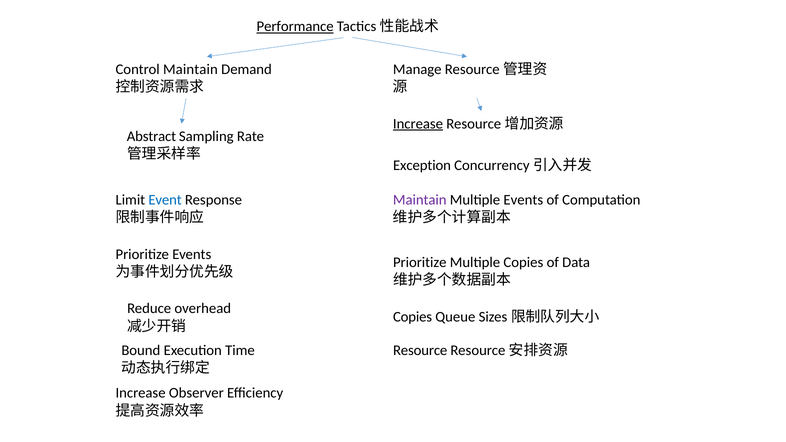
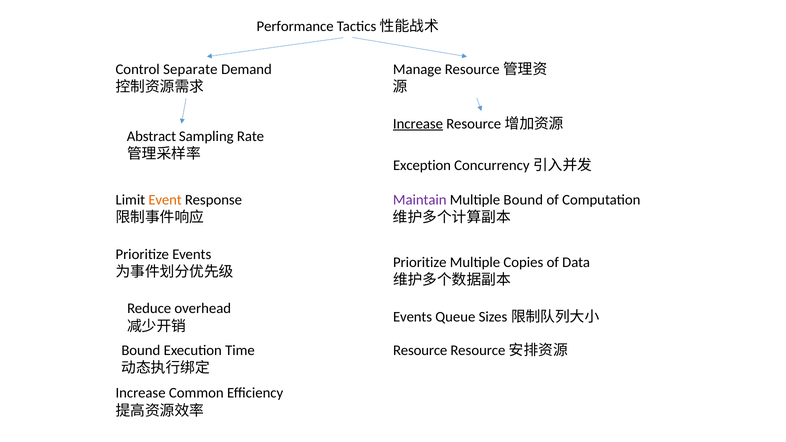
Performance underline: present -> none
Control Maintain: Maintain -> Separate
Event colour: blue -> orange
Multiple Events: Events -> Bound
Copies at (413, 317): Copies -> Events
Observer: Observer -> Common
